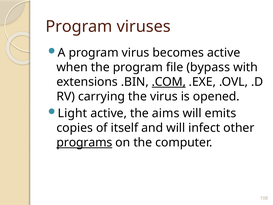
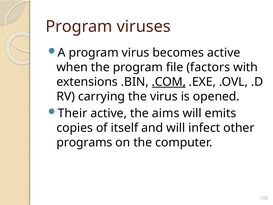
bypass: bypass -> factors
Light: Light -> Their
programs underline: present -> none
